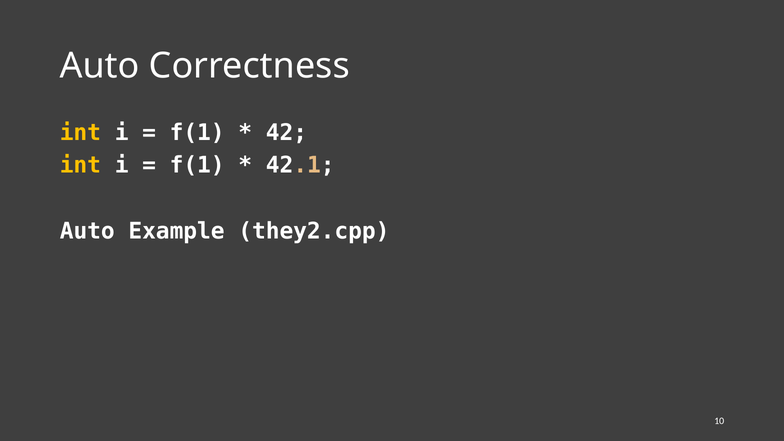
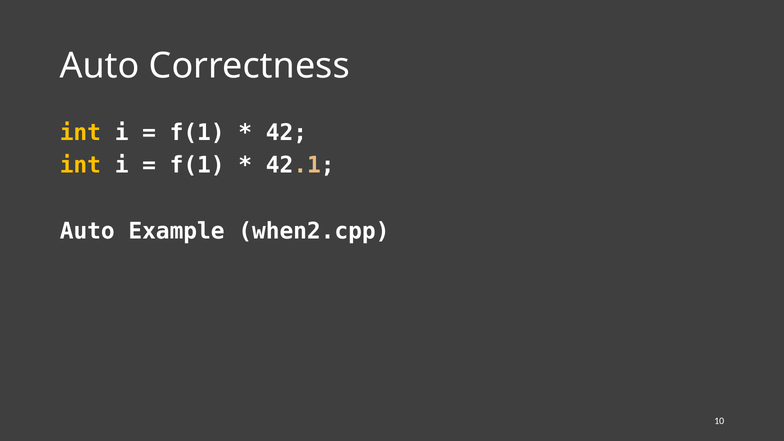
they2.cpp: they2.cpp -> when2.cpp
